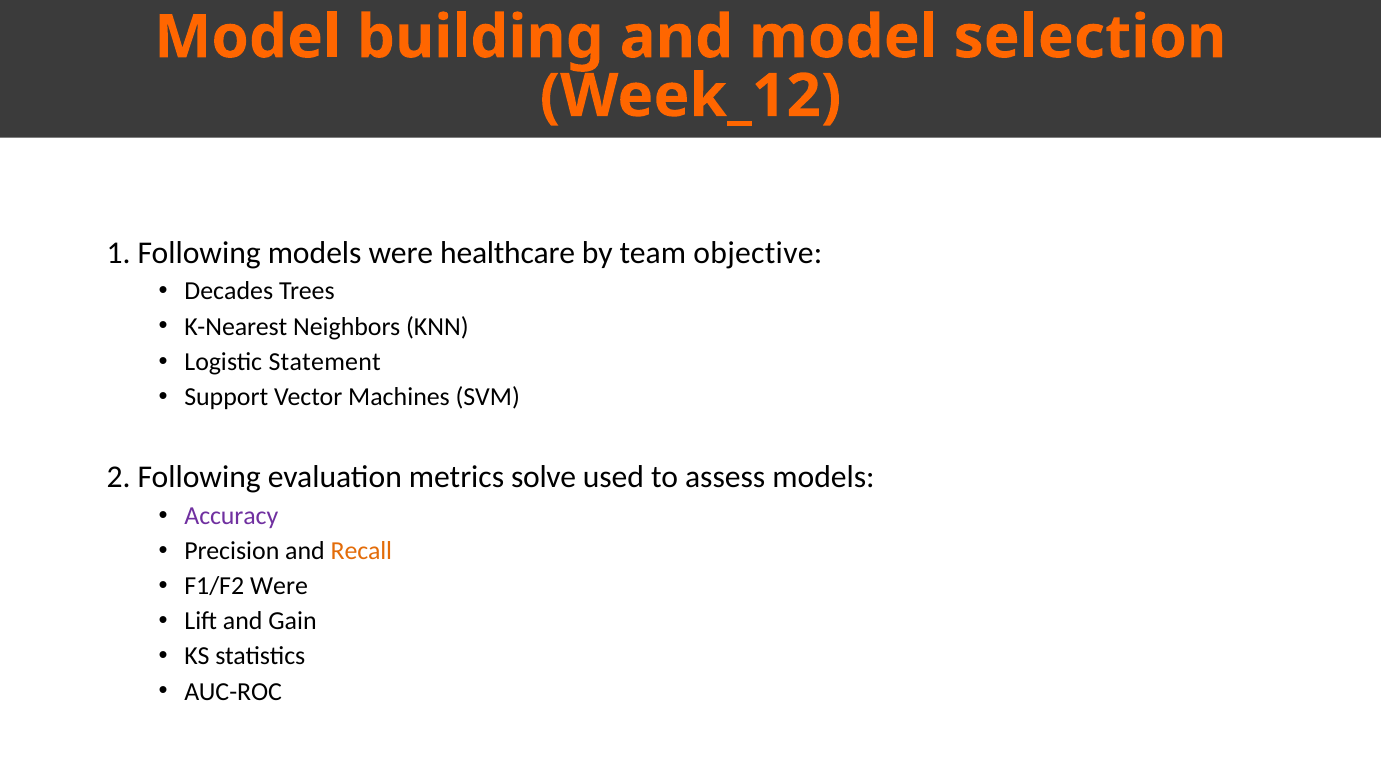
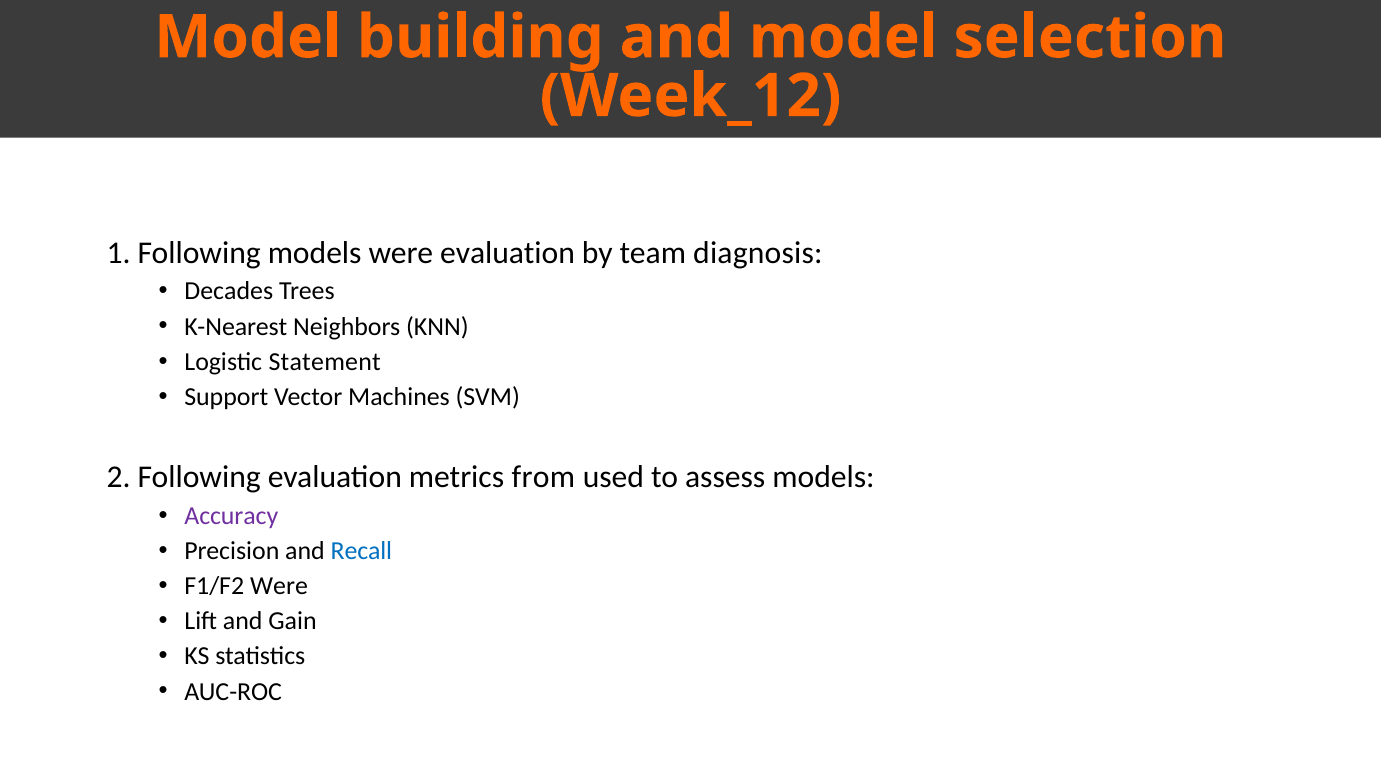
were healthcare: healthcare -> evaluation
objective: objective -> diagnosis
solve: solve -> from
Recall colour: orange -> blue
